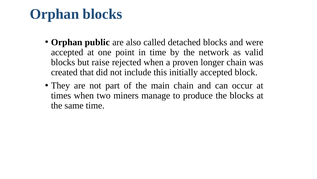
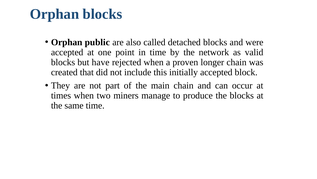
raise: raise -> have
